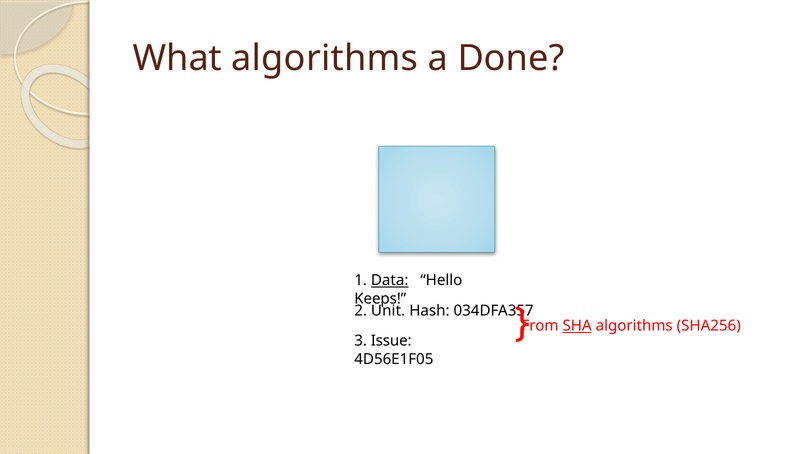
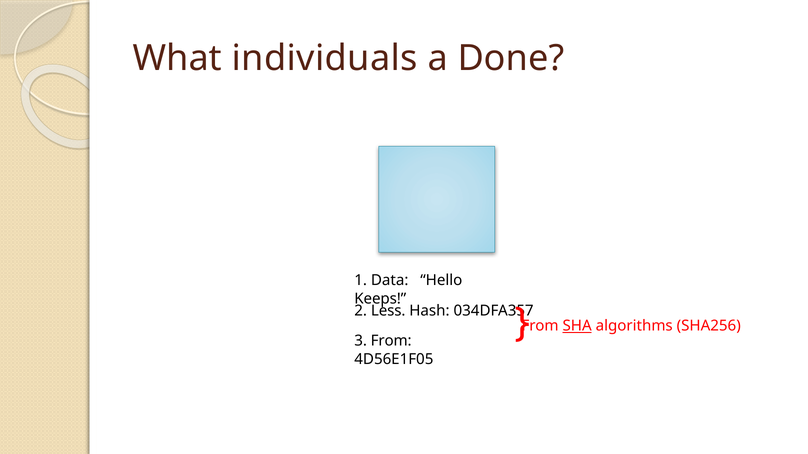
What algorithms: algorithms -> individuals
Data underline: present -> none
Unit: Unit -> Less
3 Issue: Issue -> From
